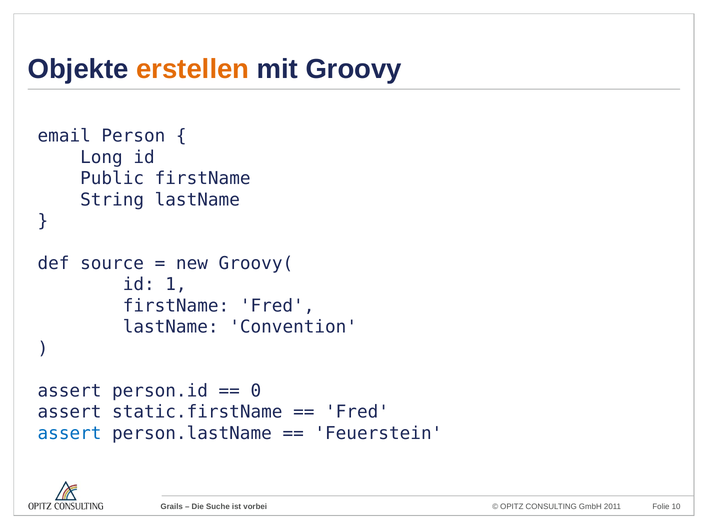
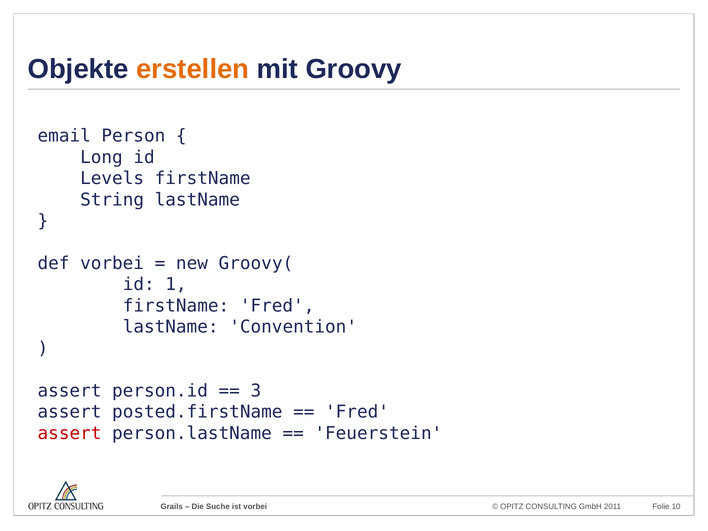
Public: Public -> Levels
def source: source -> vorbei
0: 0 -> 3
static.firstName: static.firstName -> posted.firstName
assert at (70, 433) colour: blue -> red
